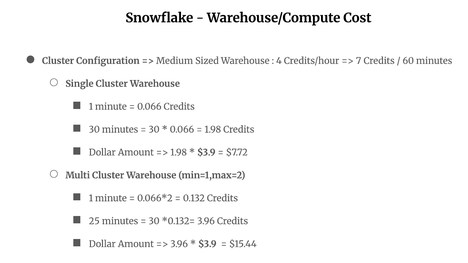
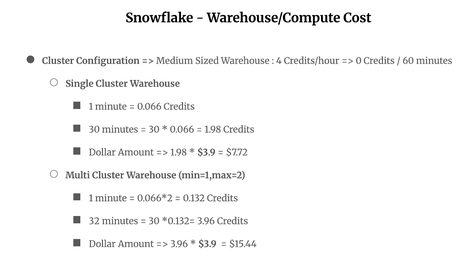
7: 7 -> 0
25: 25 -> 32
